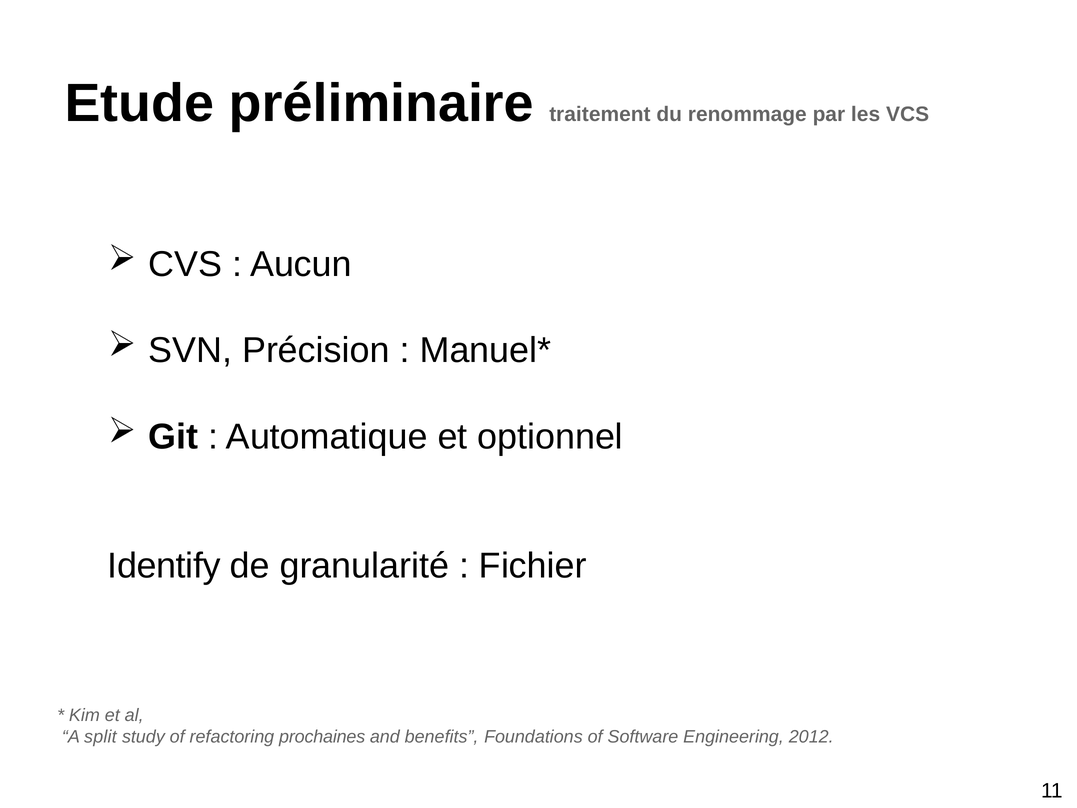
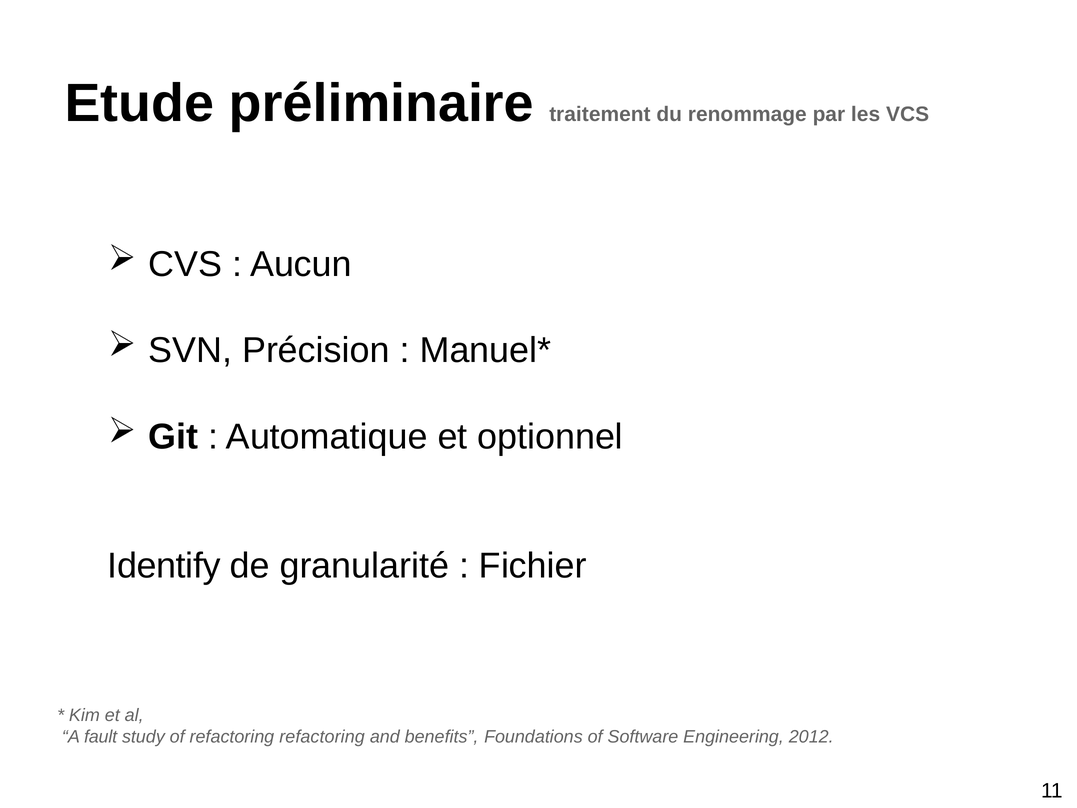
split: split -> fault
refactoring prochaines: prochaines -> refactoring
